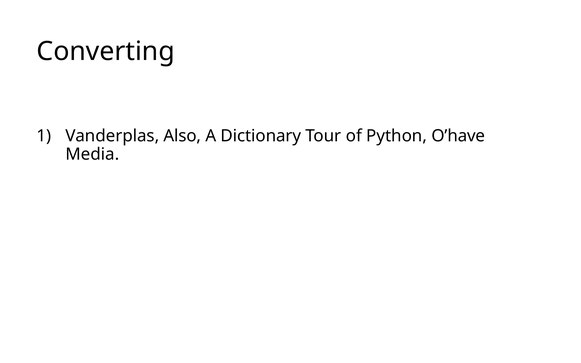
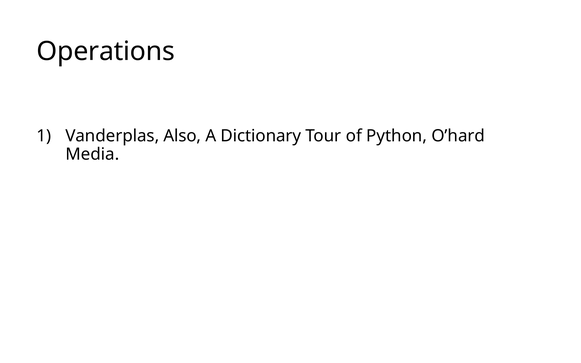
Converting: Converting -> Operations
O’have: O’have -> O’hard
